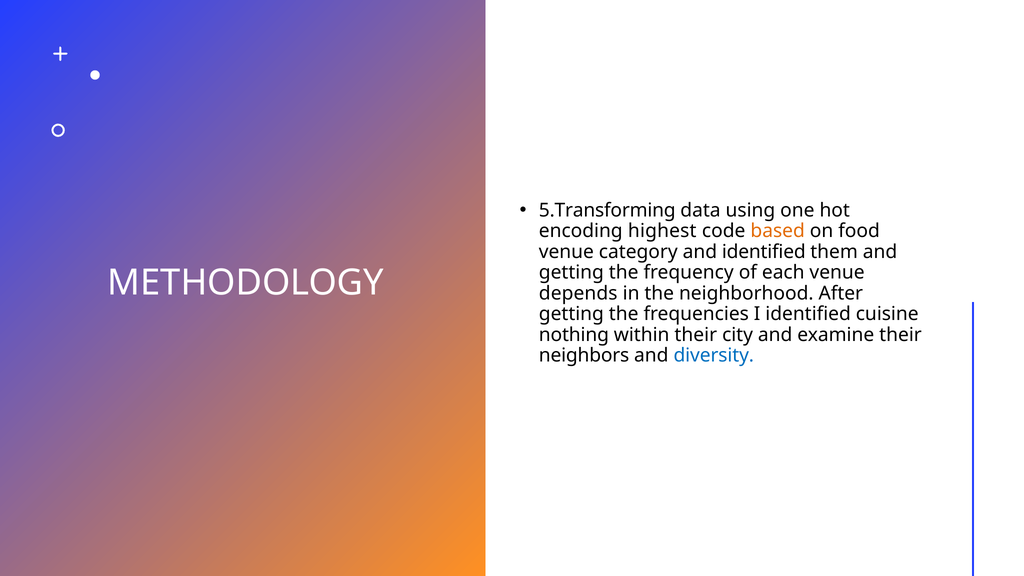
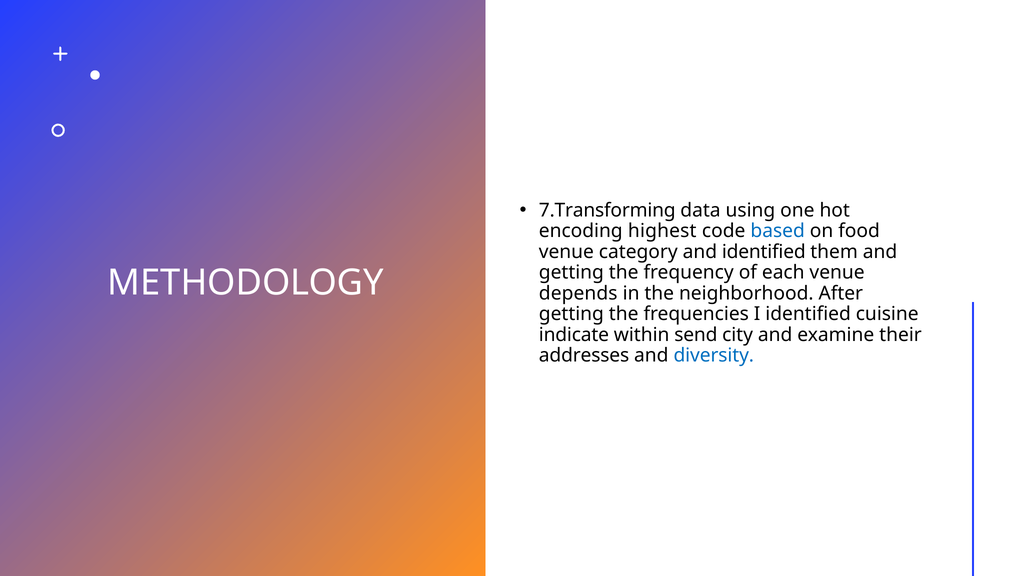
5.Transforming: 5.Transforming -> 7.Transforming
based colour: orange -> blue
nothing: nothing -> indicate
within their: their -> send
neighbors: neighbors -> addresses
